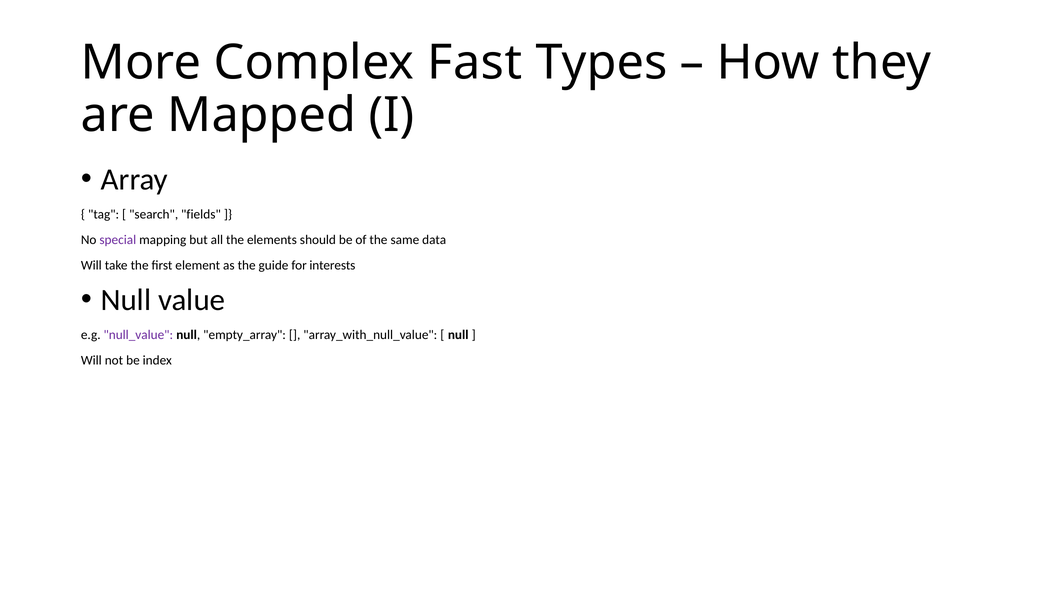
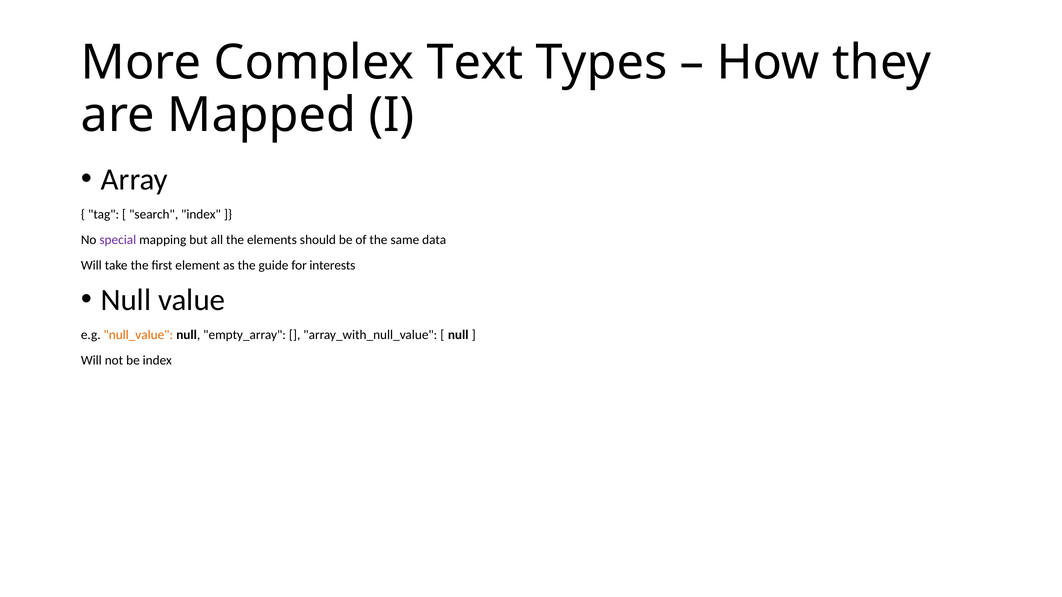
Fast: Fast -> Text
search fields: fields -> index
null_value colour: purple -> orange
